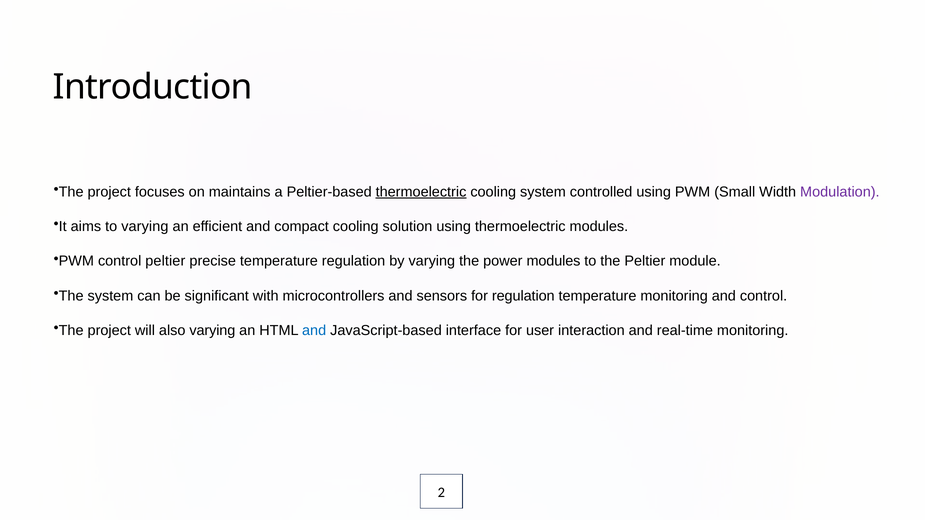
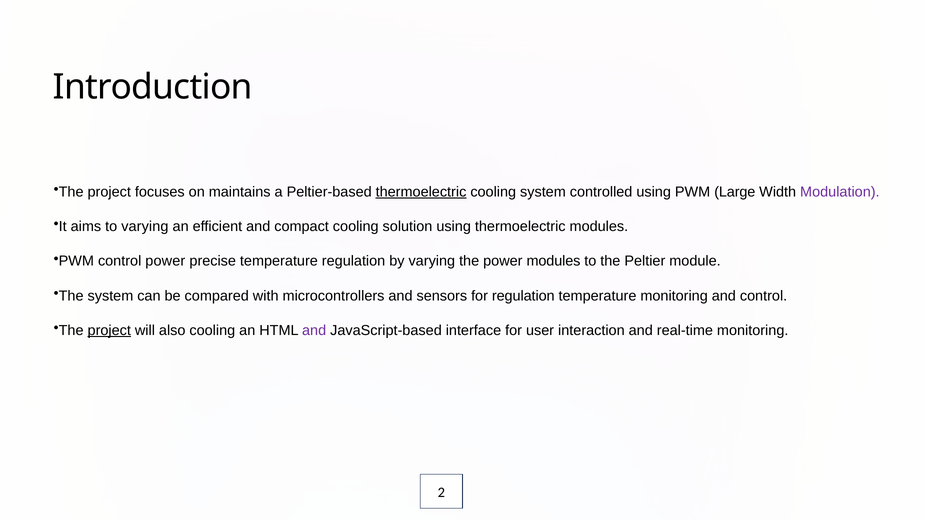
Small: Small -> Large
control peltier: peltier -> power
significant: significant -> compared
project at (109, 331) underline: none -> present
also varying: varying -> cooling
and at (314, 331) colour: blue -> purple
